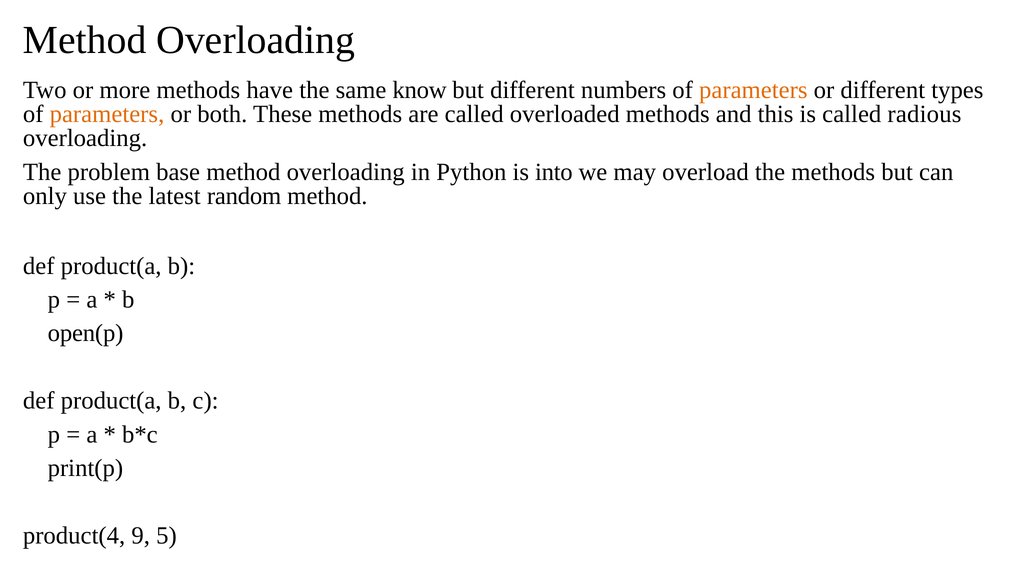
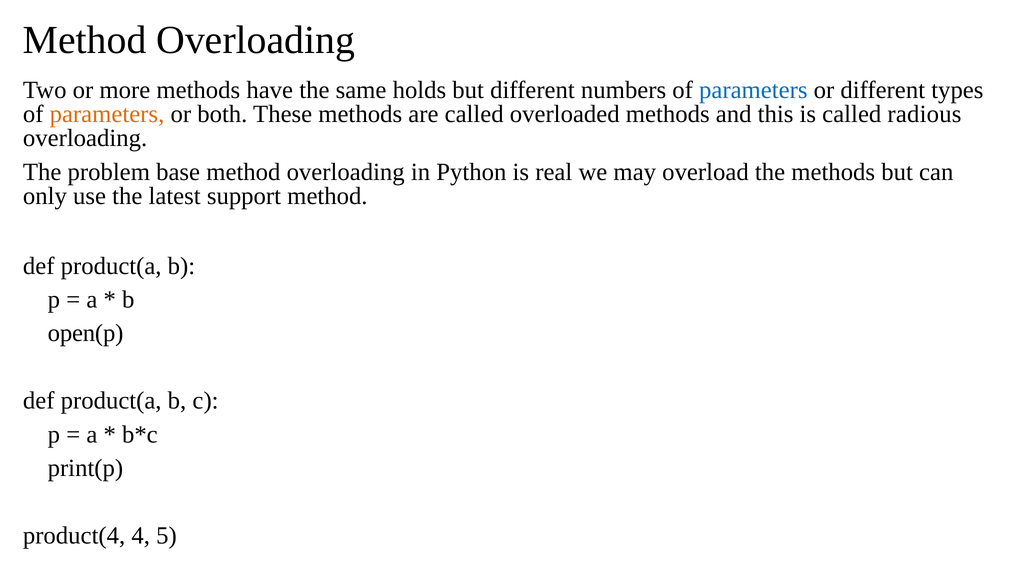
know: know -> holds
parameters at (753, 90) colour: orange -> blue
into: into -> real
random: random -> support
9: 9 -> 4
